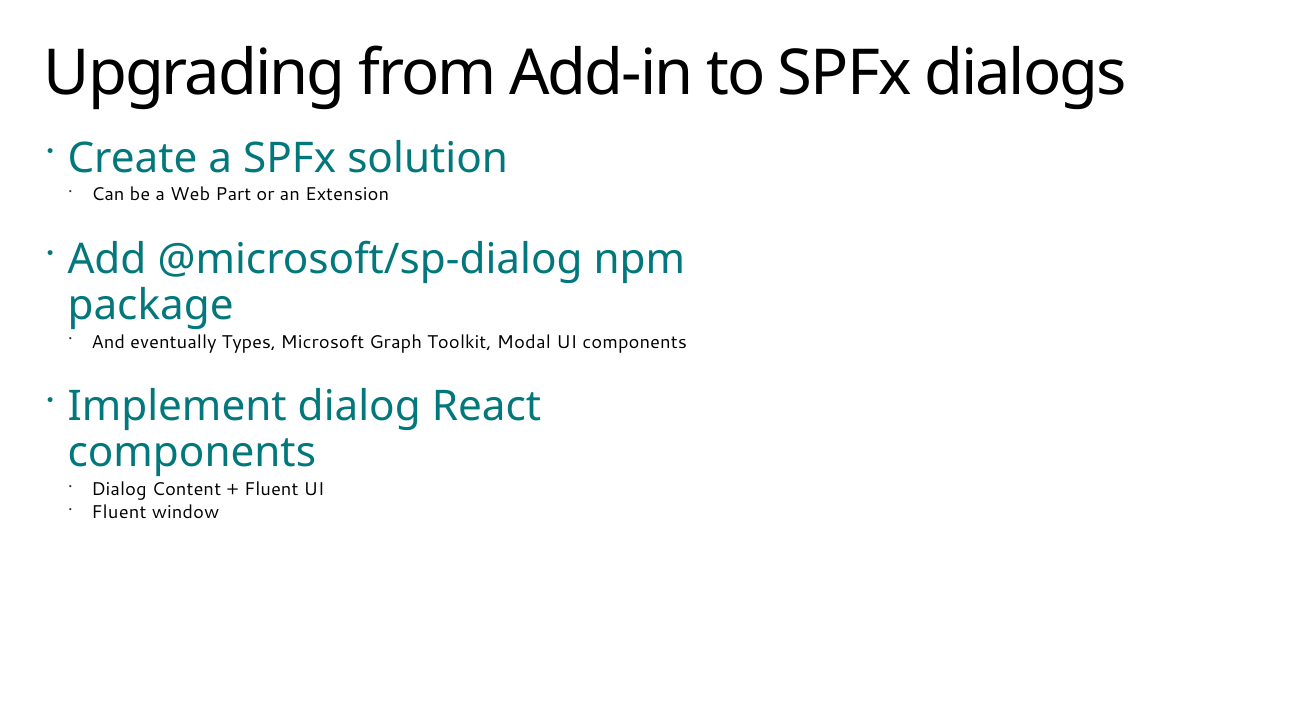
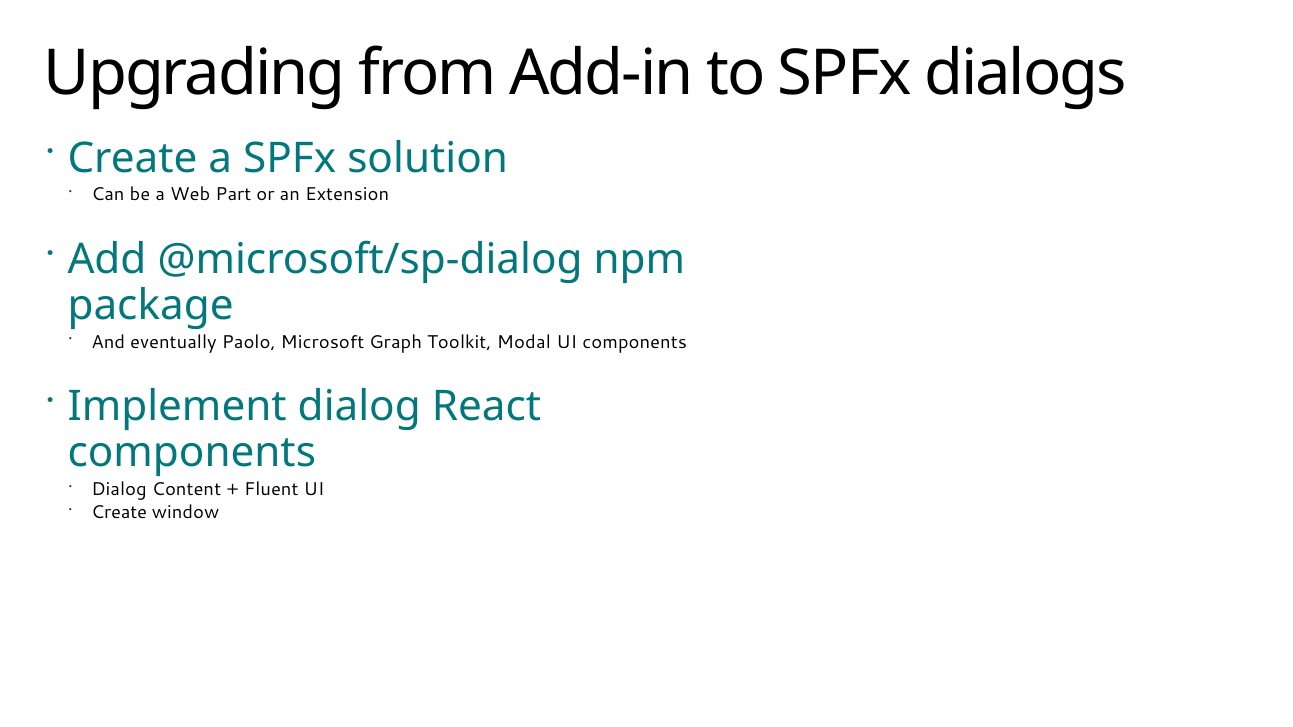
Types: Types -> Paolo
Fluent at (119, 513): Fluent -> Create
